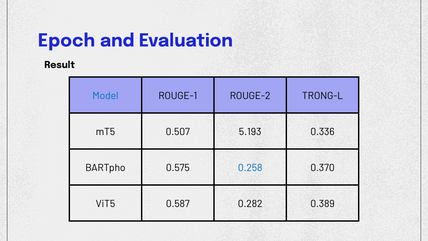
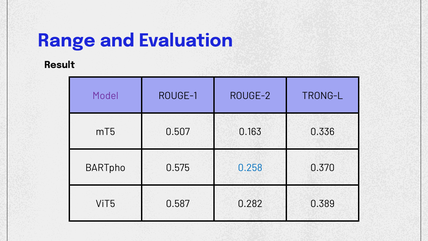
Epoch: Epoch -> Range
Model colour: blue -> purple
5.193: 5.193 -> 0.163
